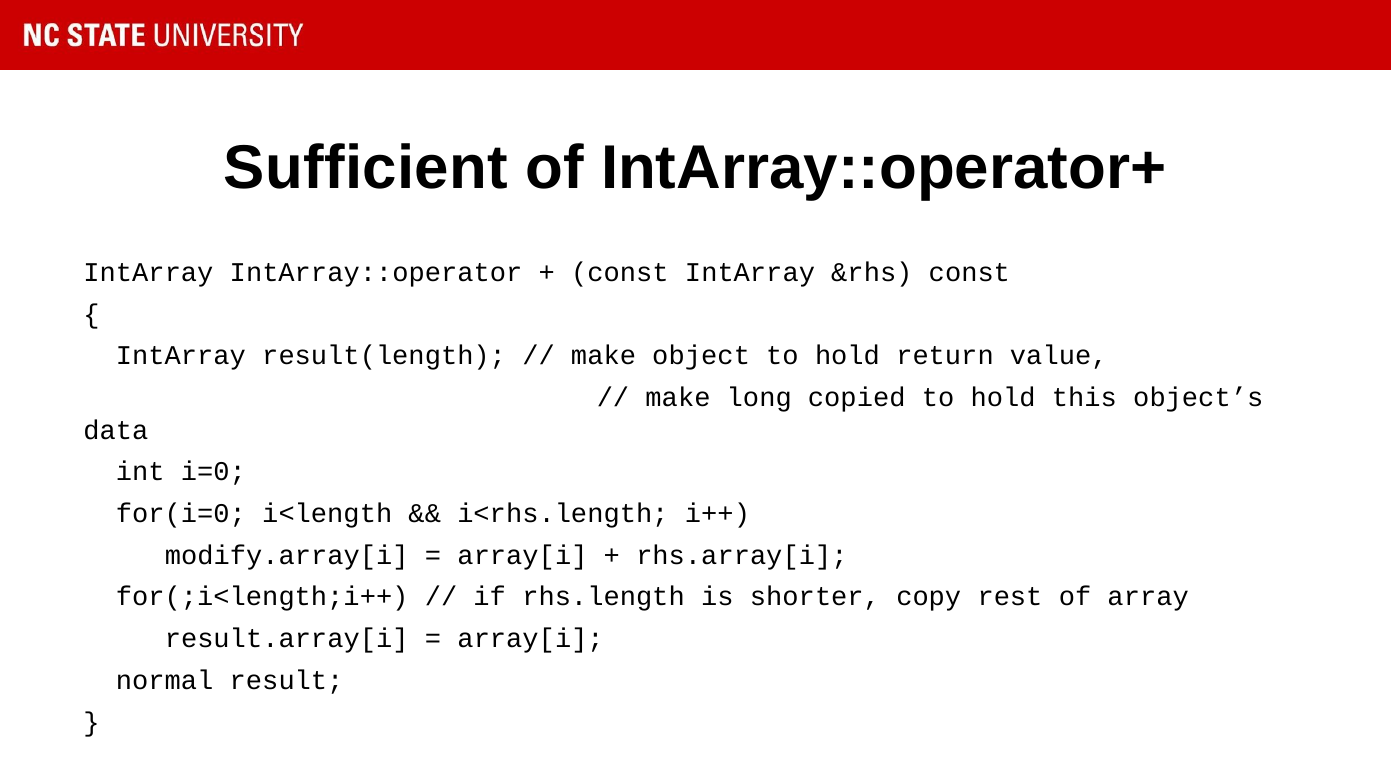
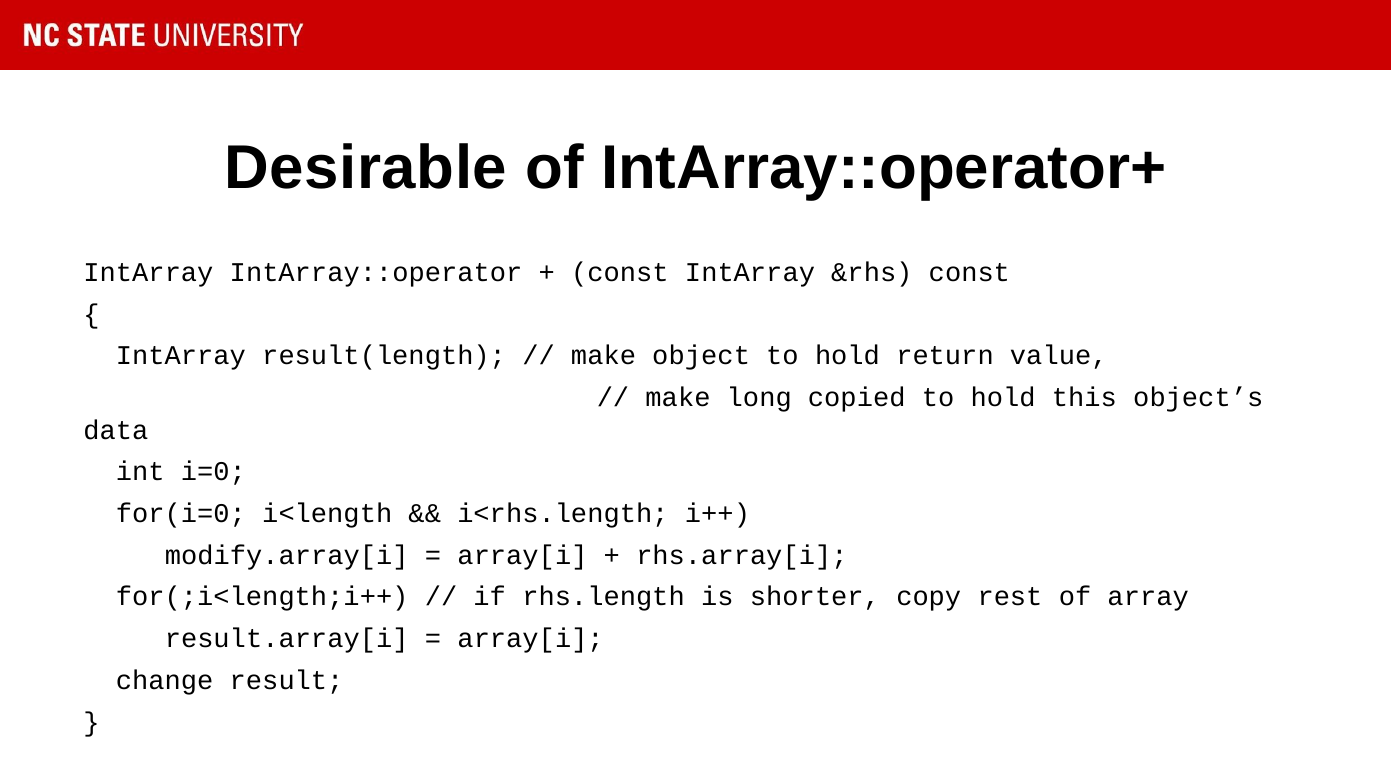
Sufficient: Sufficient -> Desirable
normal: normal -> change
